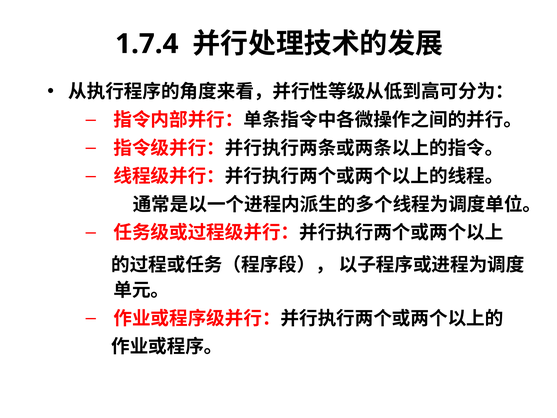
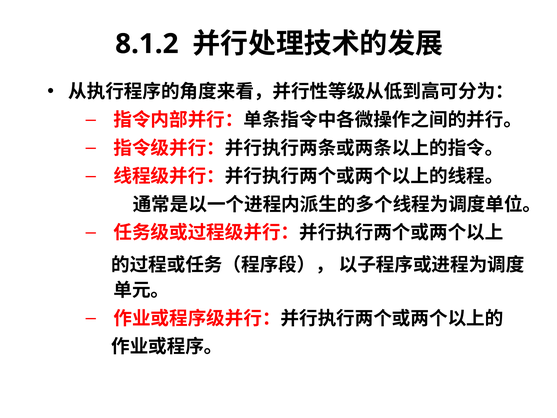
1.7.4: 1.7.4 -> 8.1.2
